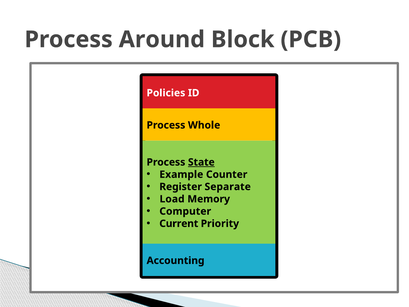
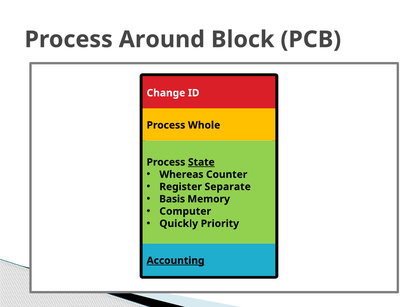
Policies: Policies -> Change
Example: Example -> Whereas
Load: Load -> Basis
Current: Current -> Quickly
Accounting underline: none -> present
